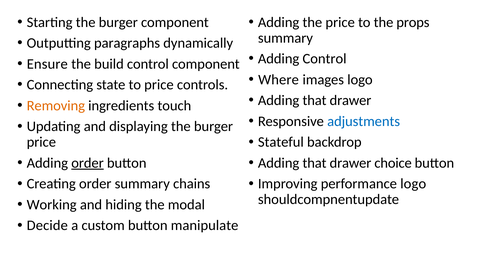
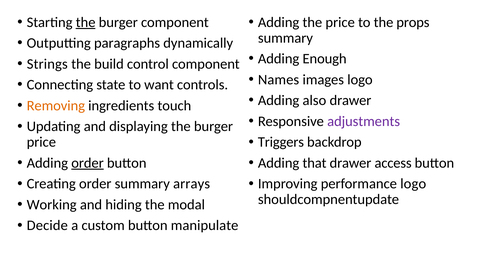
the at (86, 22) underline: none -> present
Adding Control: Control -> Enough
Ensure: Ensure -> Strings
Where: Where -> Names
to price: price -> want
that at (314, 100): that -> also
adjustments colour: blue -> purple
Stateful: Stateful -> Triggers
choice: choice -> access
chains: chains -> arrays
